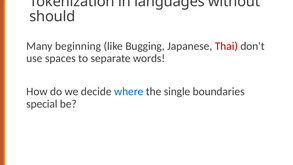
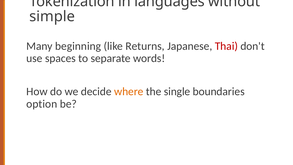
should: should -> simple
Bugging: Bugging -> Returns
where colour: blue -> orange
special: special -> option
